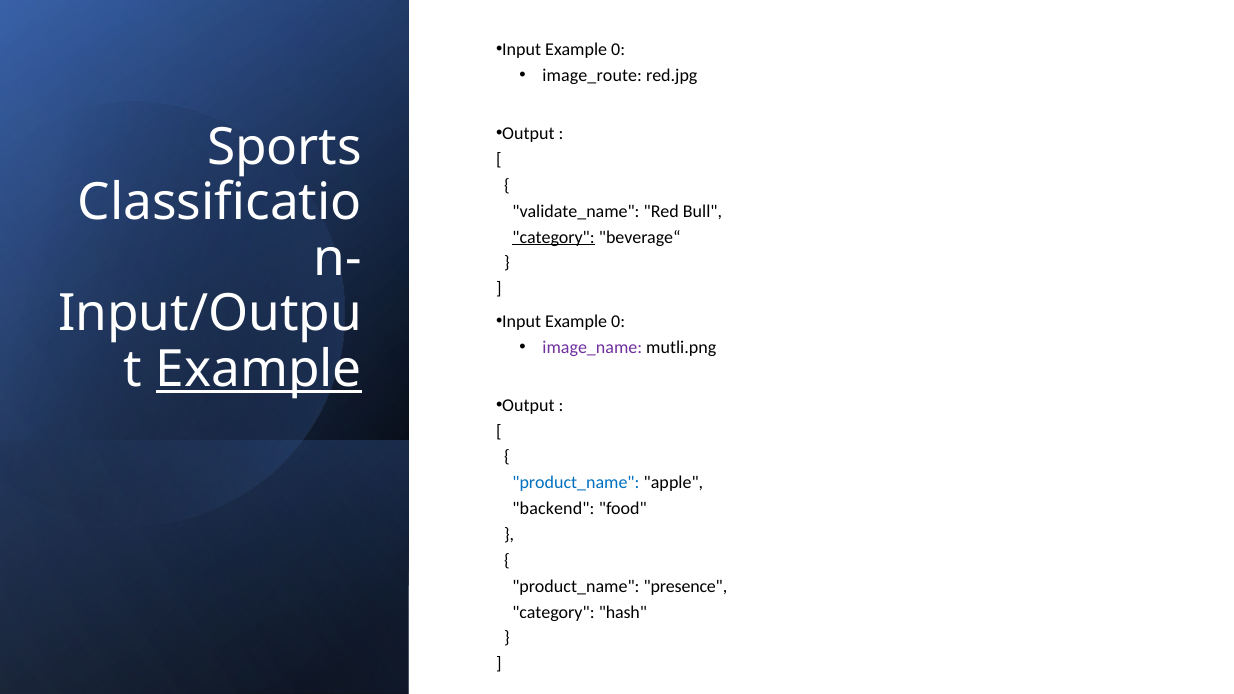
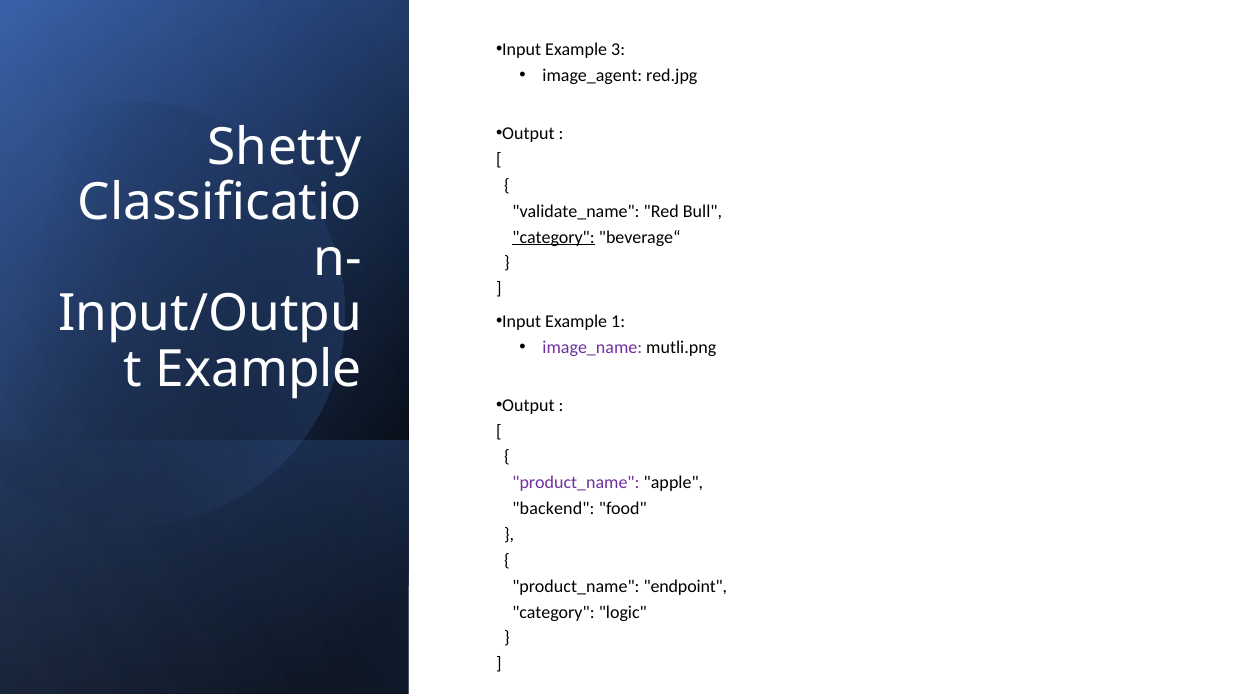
0 at (618, 50): 0 -> 3
image_route: image_route -> image_agent
Sports: Sports -> Shetty
0 at (618, 321): 0 -> 1
Example at (259, 370) underline: present -> none
product_name at (576, 483) colour: blue -> purple
presence: presence -> endpoint
hash: hash -> logic
